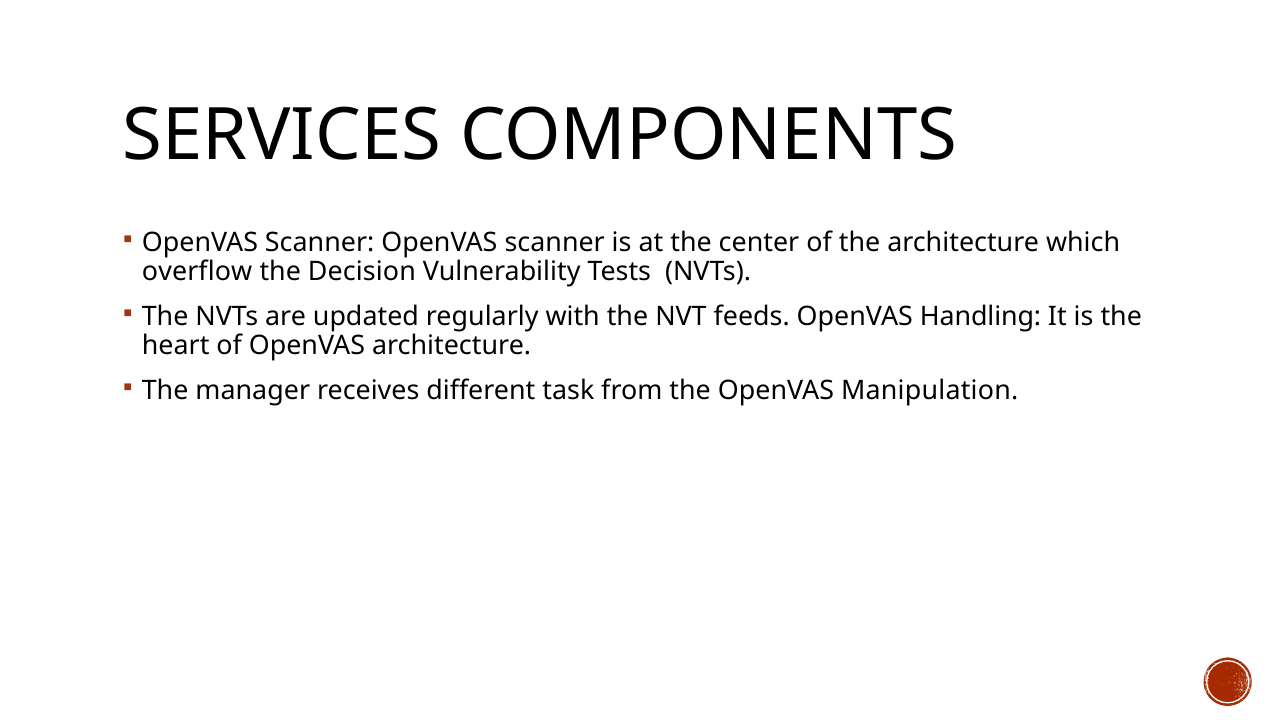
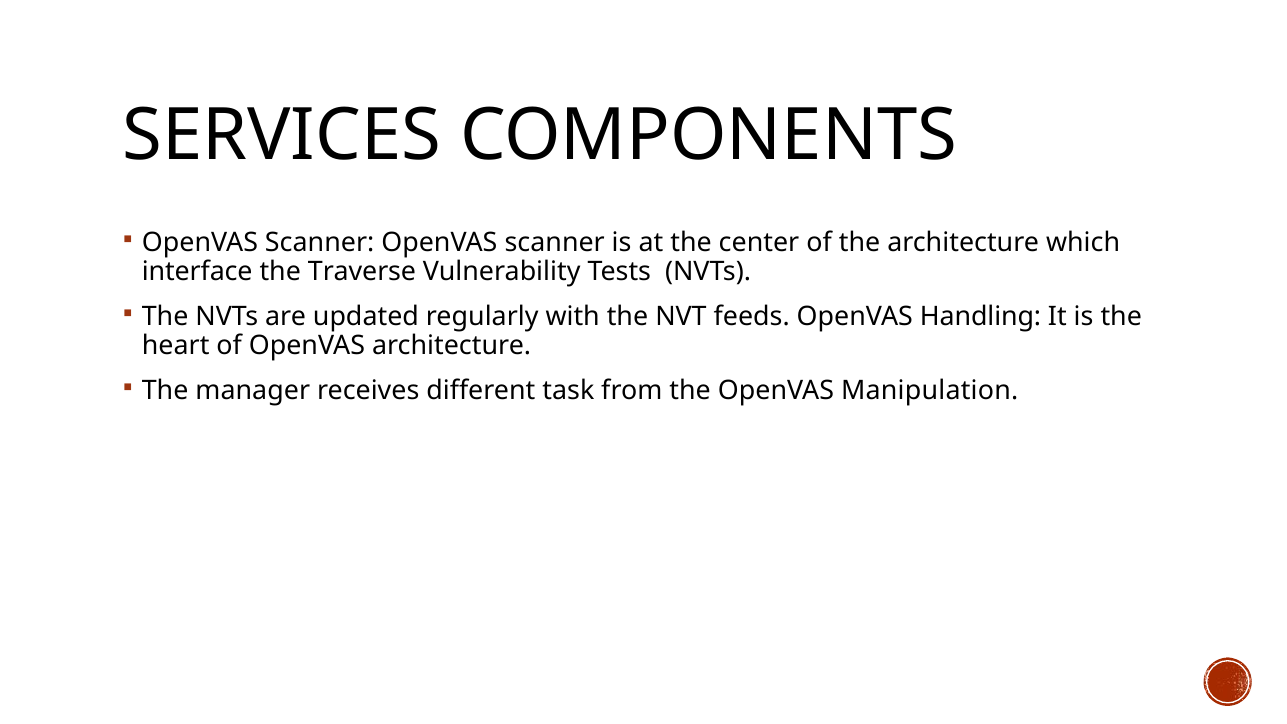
overflow: overflow -> interface
Decision: Decision -> Traverse
